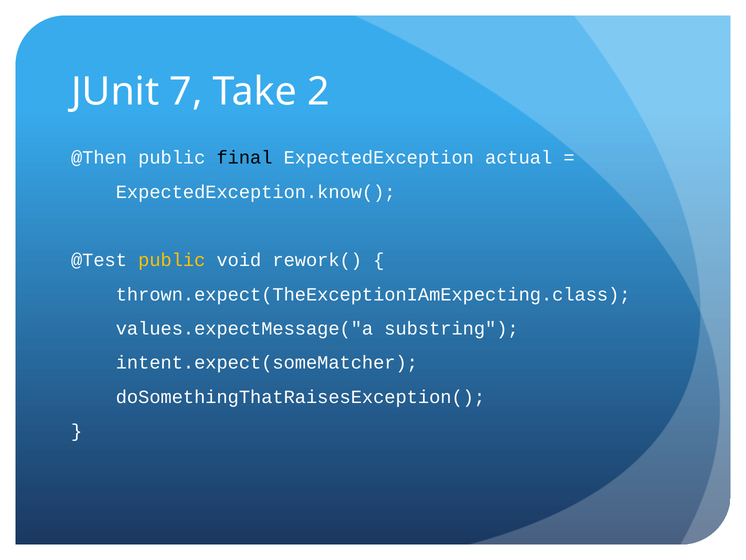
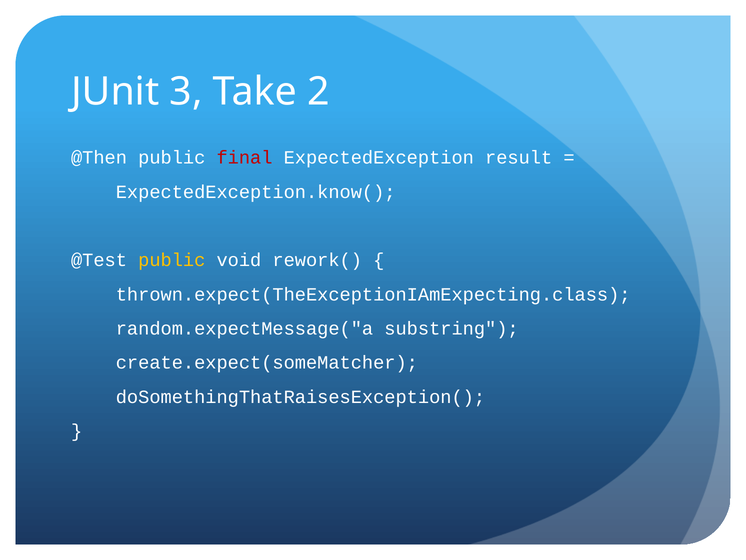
7: 7 -> 3
final colour: black -> red
actual: actual -> result
values.expectMessage("a: values.expectMessage("a -> random.expectMessage("a
intent.expect(someMatcher: intent.expect(someMatcher -> create.expect(someMatcher
